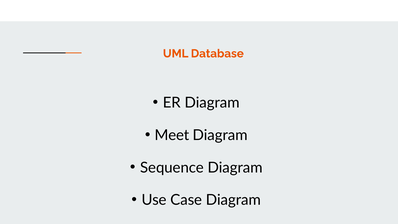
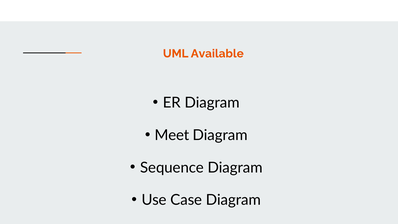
Database: Database -> Available
